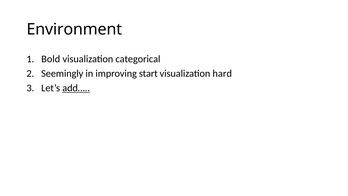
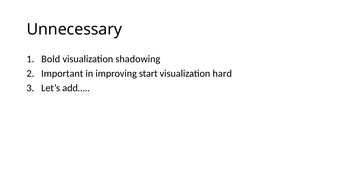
Environment: Environment -> Unnecessary
categorical: categorical -> shadowing
Seemingly: Seemingly -> Important
add… underline: present -> none
